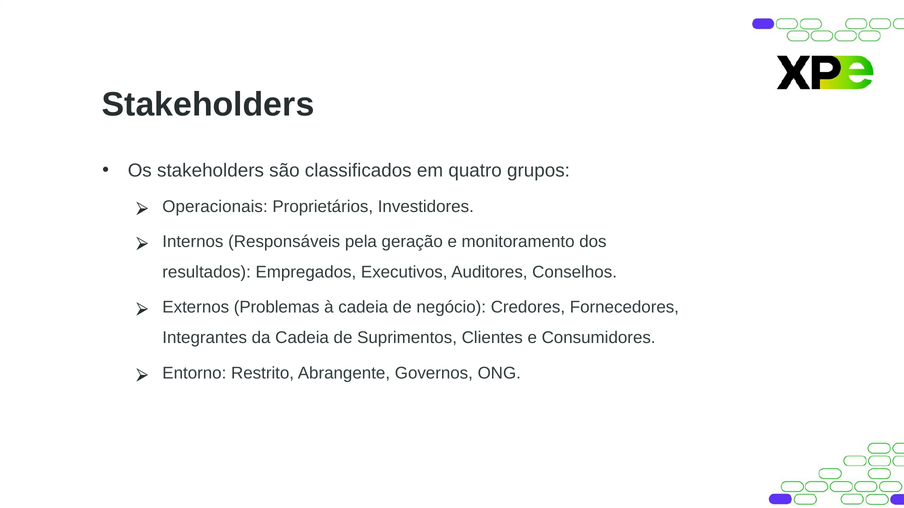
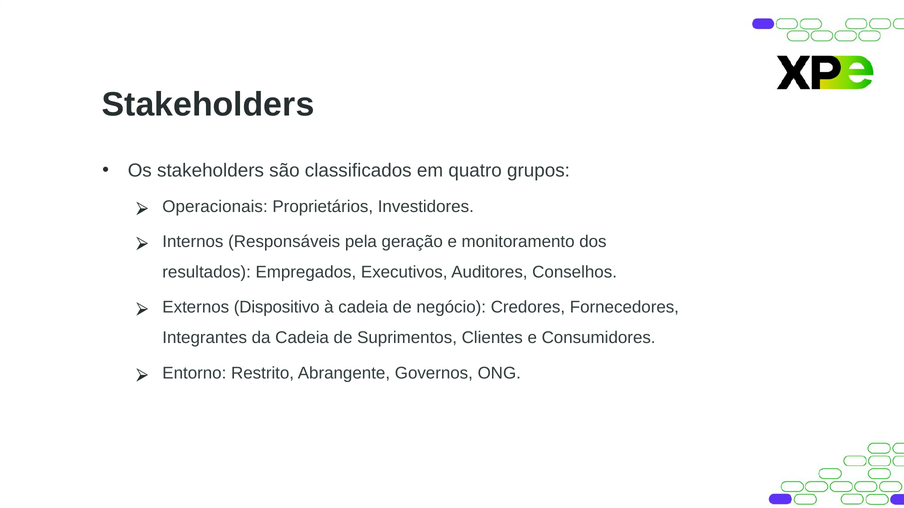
Problemas: Problemas -> Dispositivo
